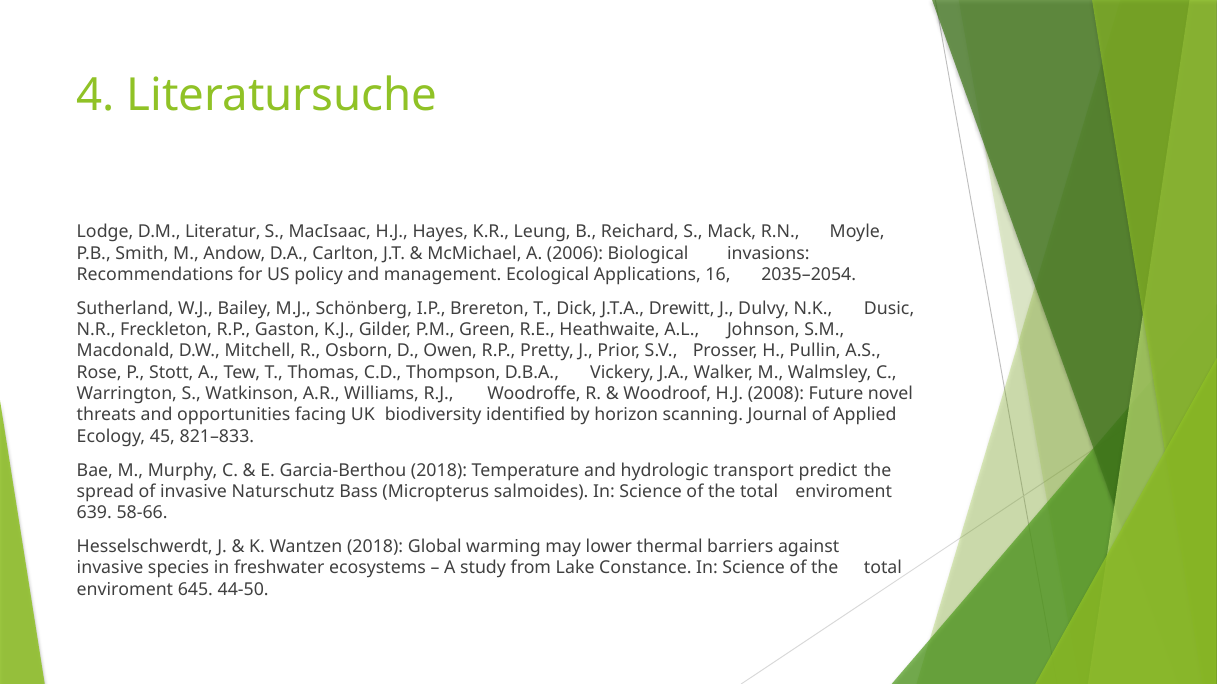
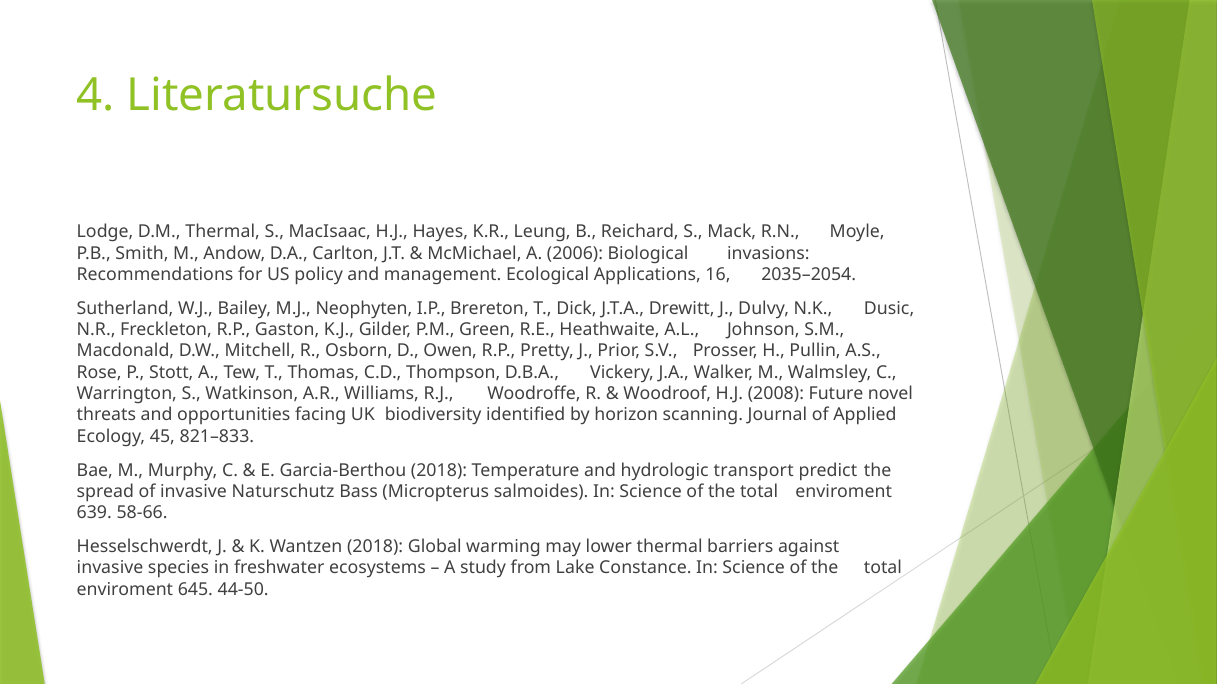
D.M Literatur: Literatur -> Thermal
Schönberg: Schönberg -> Neophyten
